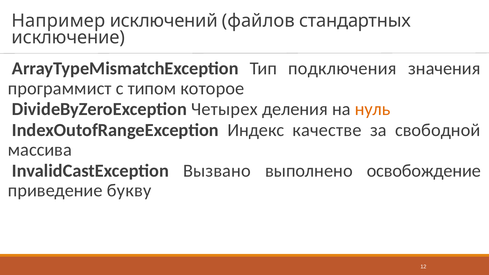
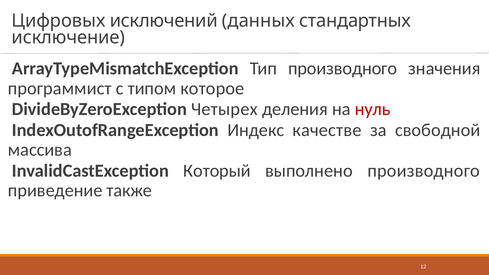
Например: Например -> Цифровых
файлов: файлов -> данных
Тип подключения: подключения -> производного
нуль colour: orange -> red
Вызвано: Вызвано -> Который
выполнено освобождение: освобождение -> производного
букву: букву -> также
